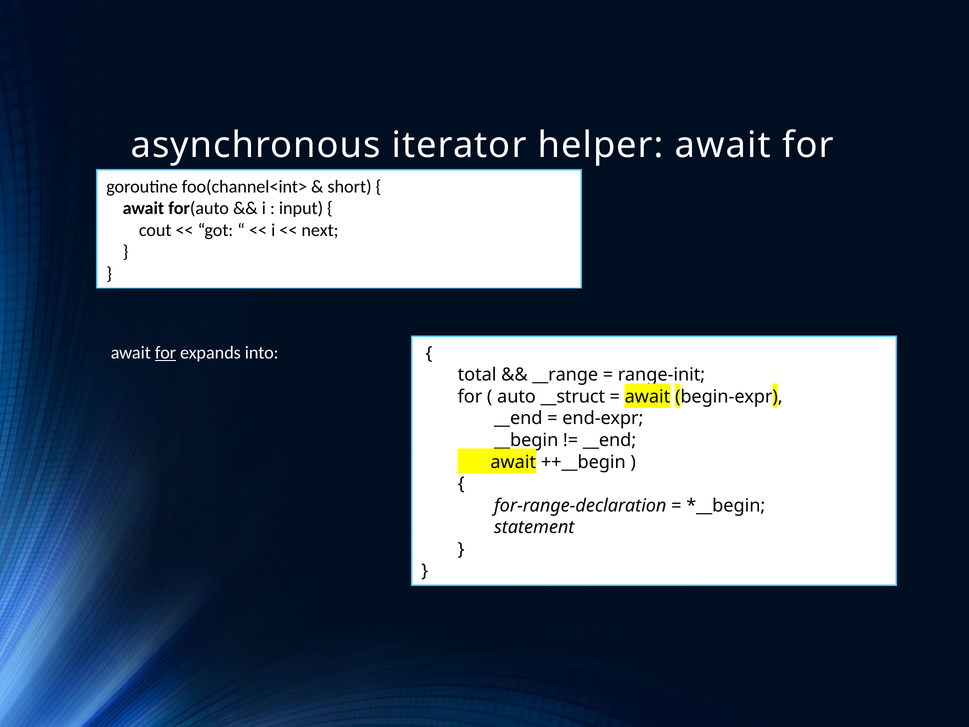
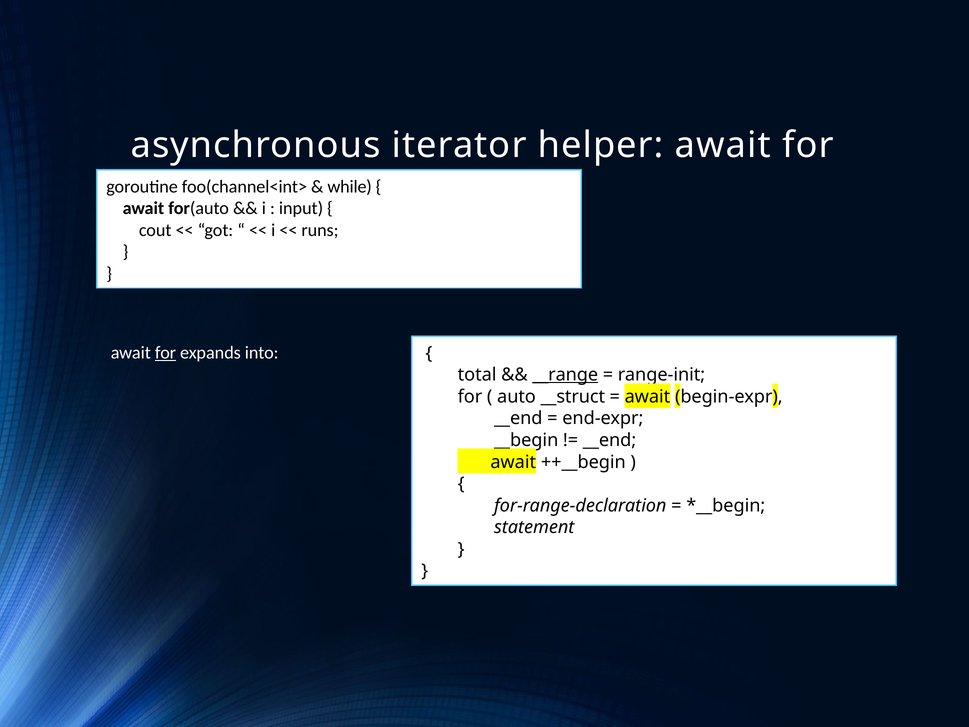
short: short -> while
next: next -> runs
__range underline: none -> present
